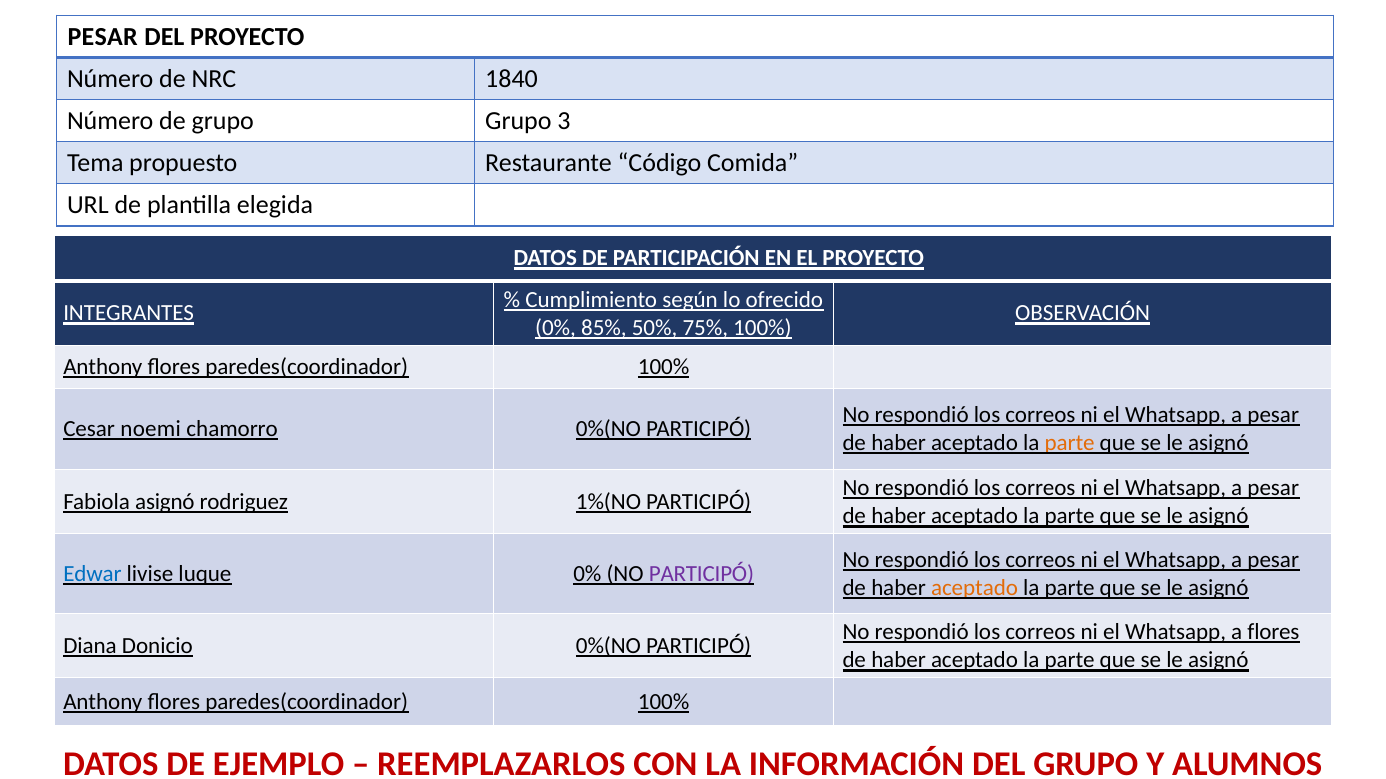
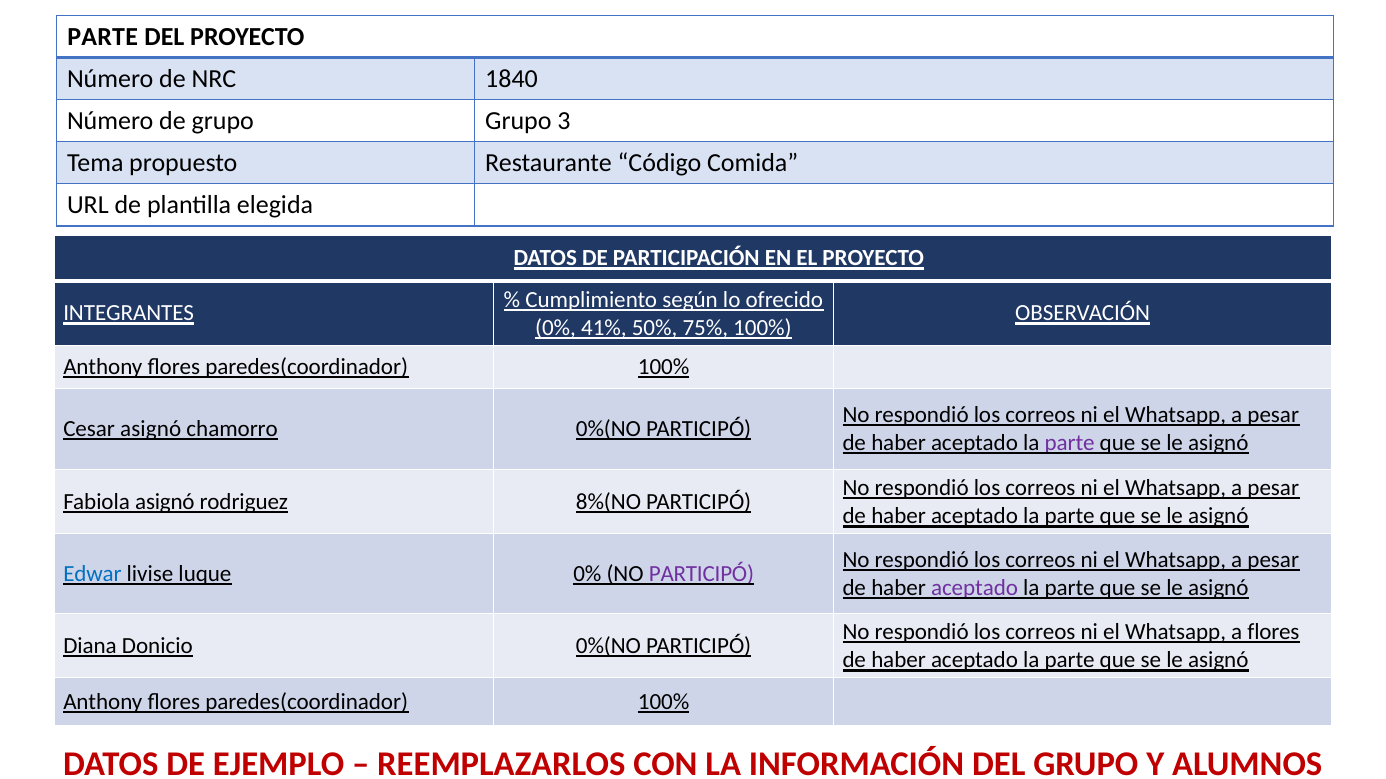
PESAR at (103, 37): PESAR -> PARTE
85%: 85% -> 41%
Cesar noemi: noemi -> asignó
parte at (1070, 444) colour: orange -> purple
1%(NO: 1%(NO -> 8%(NO
aceptado at (975, 588) colour: orange -> purple
